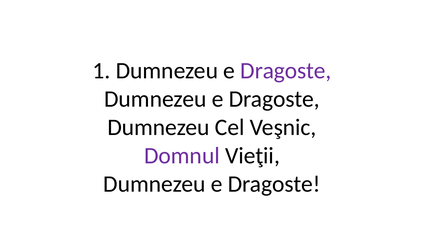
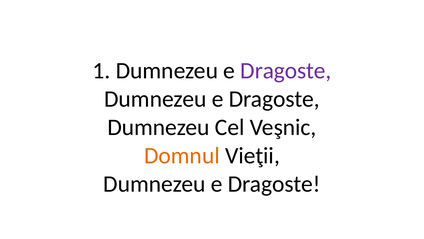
Domnul colour: purple -> orange
